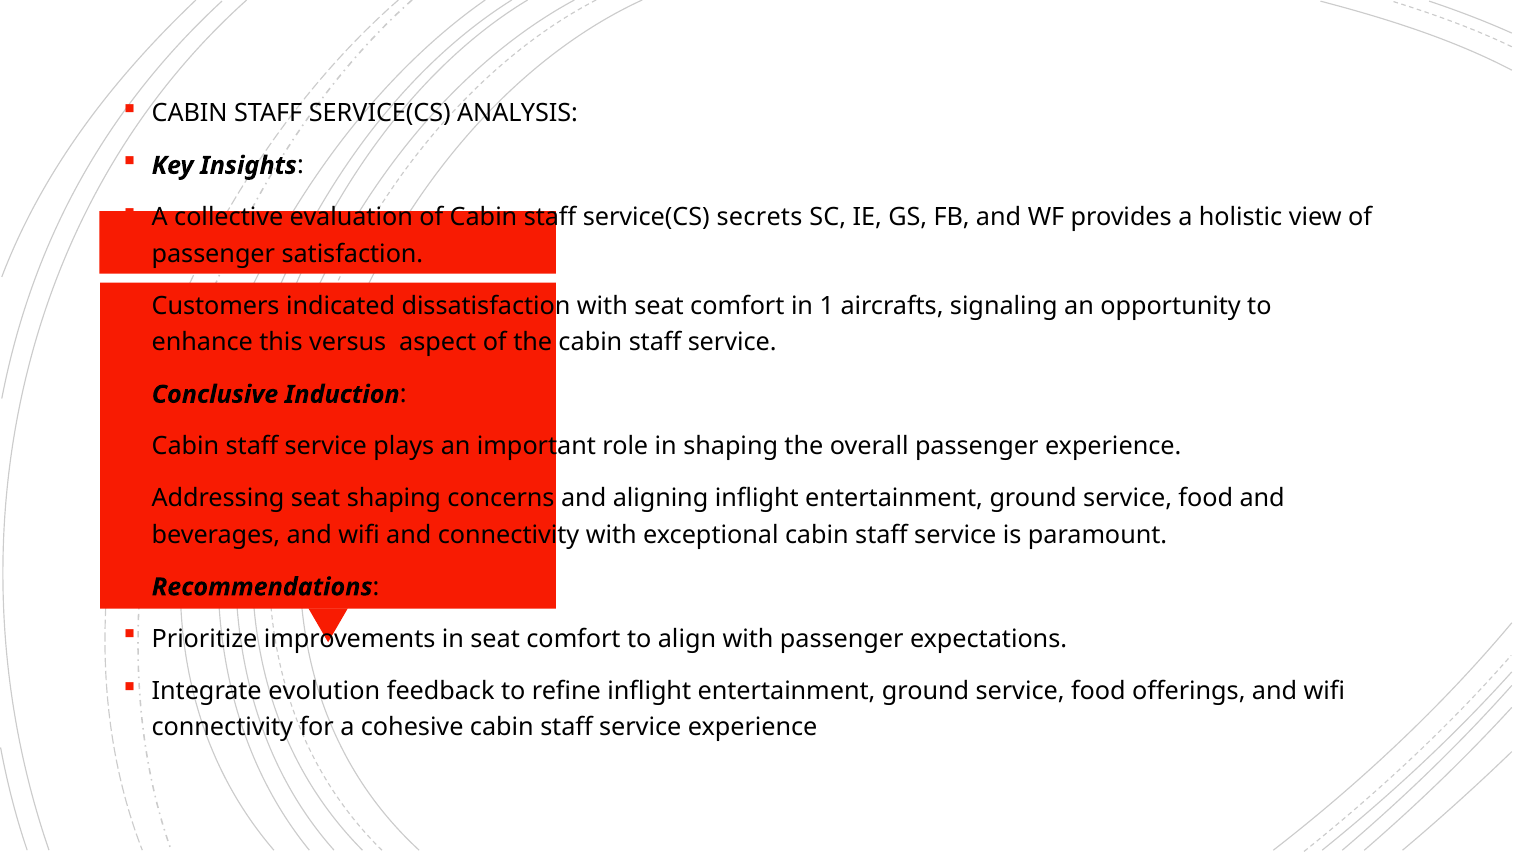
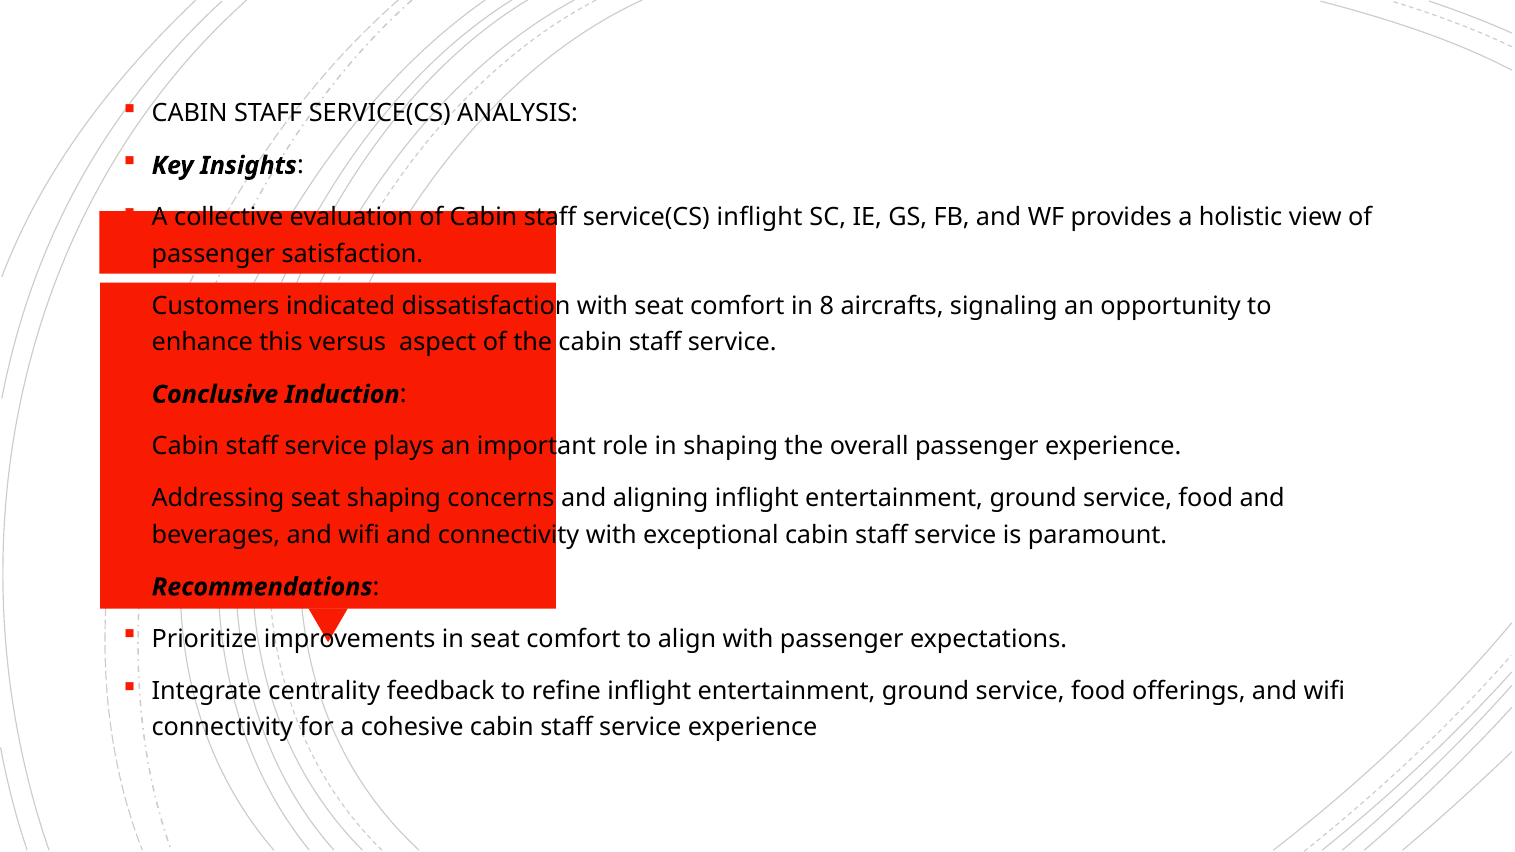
service(CS secrets: secrets -> inflight
1: 1 -> 8
evolution: evolution -> centrality
